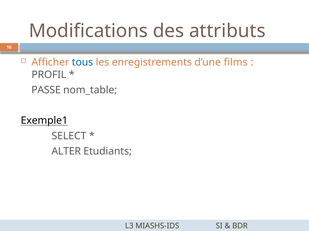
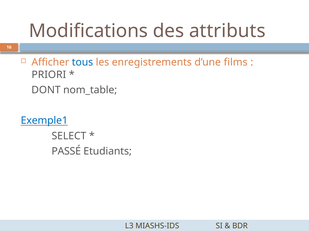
PROFIL: PROFIL -> PRIORI
PASSE: PASSE -> DONT
Exemple1 colour: black -> blue
ALTER: ALTER -> PASSÉ
